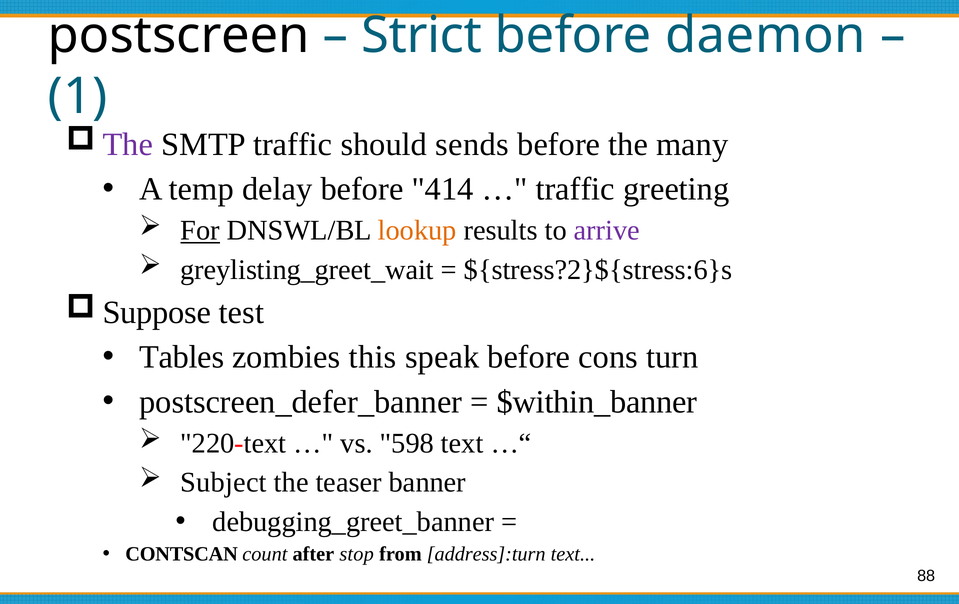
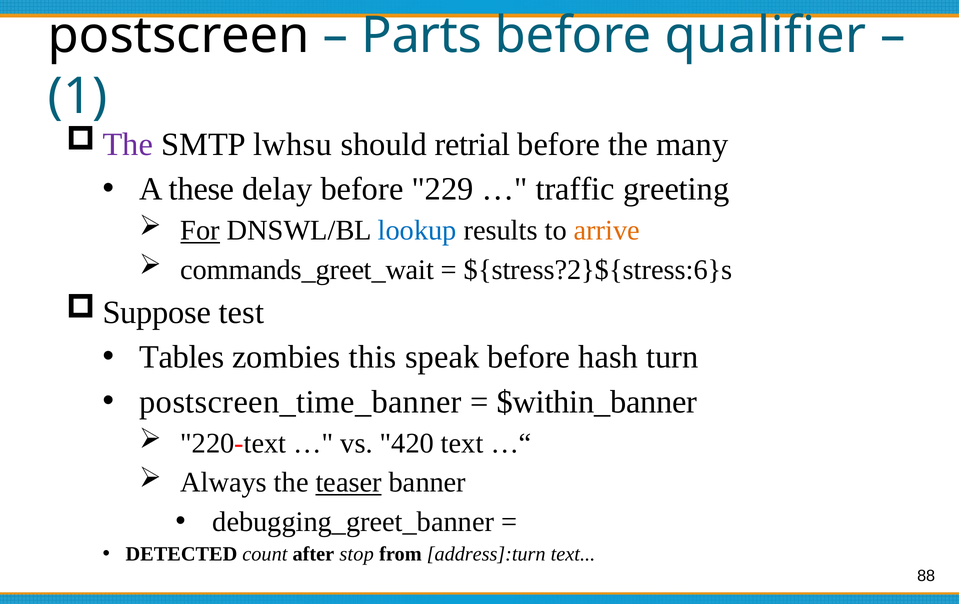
Strict: Strict -> Parts
daemon: daemon -> qualifier
SMTP traffic: traffic -> lwhsu
sends: sends -> retrial
temp: temp -> these
414: 414 -> 229
lookup colour: orange -> blue
arrive colour: purple -> orange
greylisting_greet_wait: greylisting_greet_wait -> commands_greet_wait
cons: cons -> hash
postscreen_defer_banner: postscreen_defer_banner -> postscreen_time_banner
598: 598 -> 420
Subject: Subject -> Always
teaser underline: none -> present
CONTSCAN: CONTSCAN -> DETECTED
